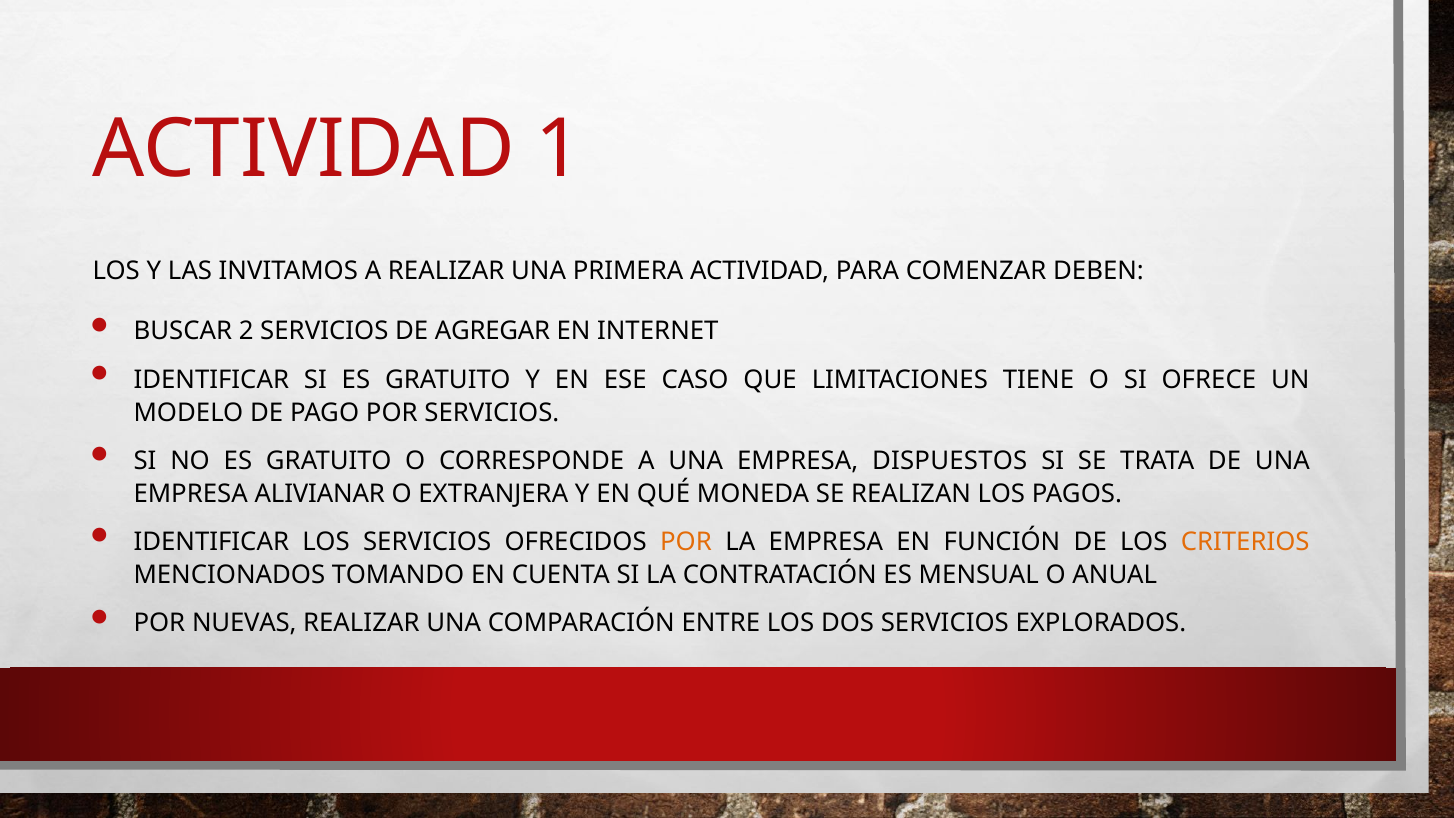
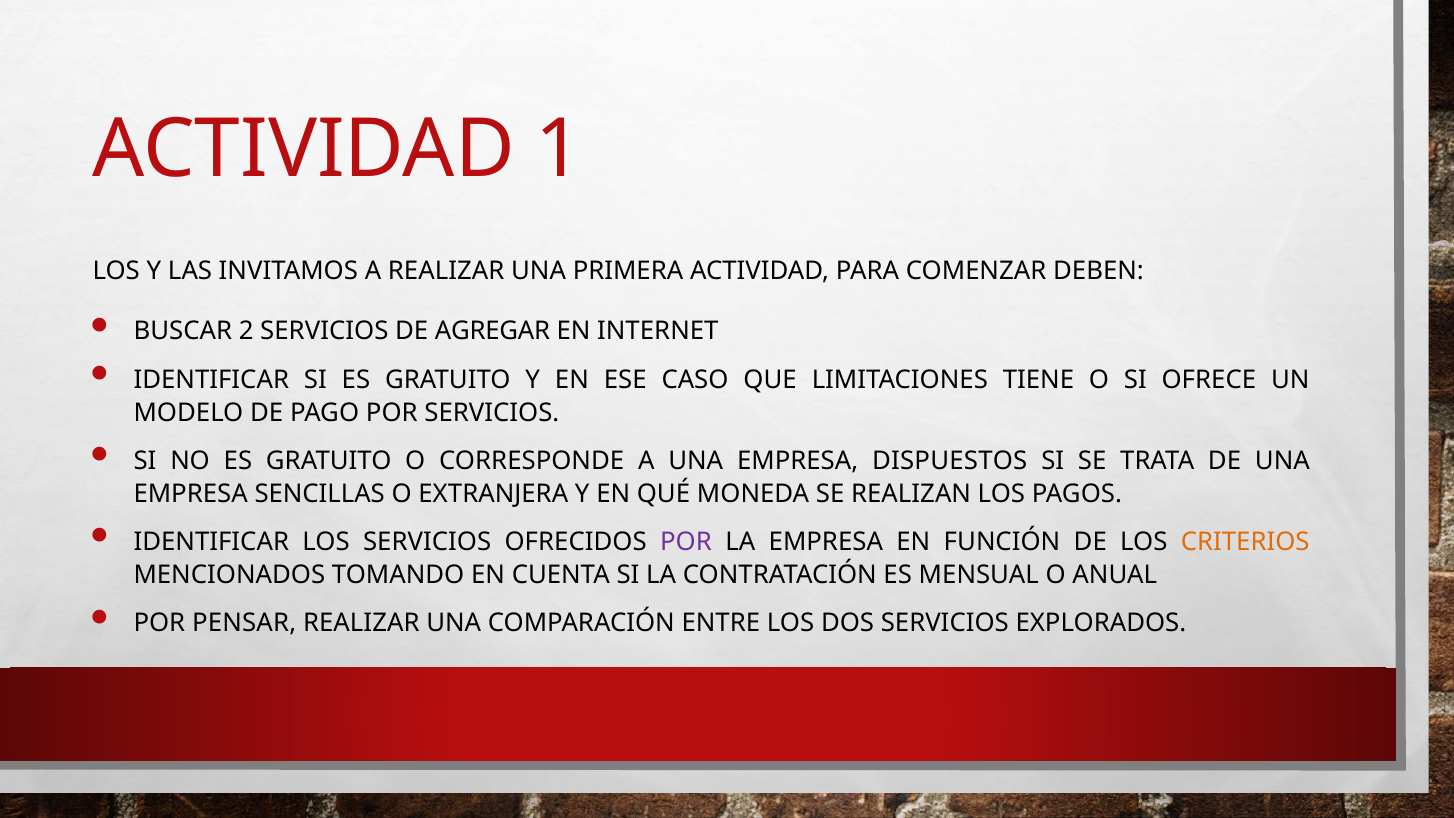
ALIVIANAR: ALIVIANAR -> SENCILLAS
POR at (686, 542) colour: orange -> purple
NUEVAS: NUEVAS -> PENSAR
